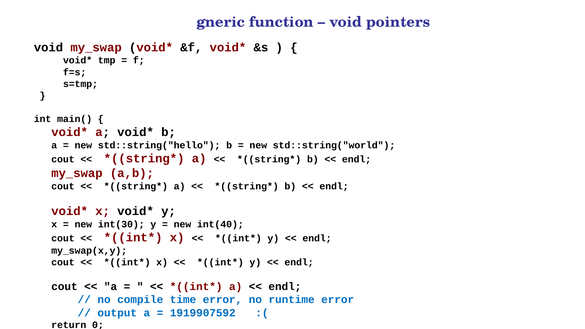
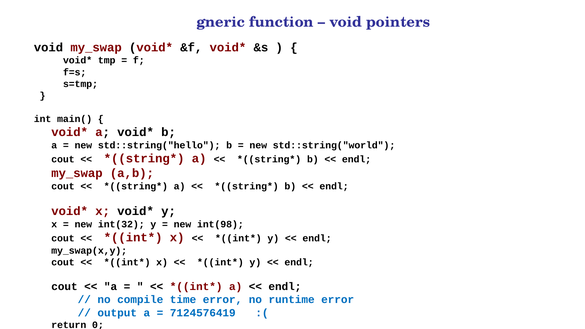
int(30: int(30 -> int(32
int(40: int(40 -> int(98
1919907592: 1919907592 -> 7124576419
